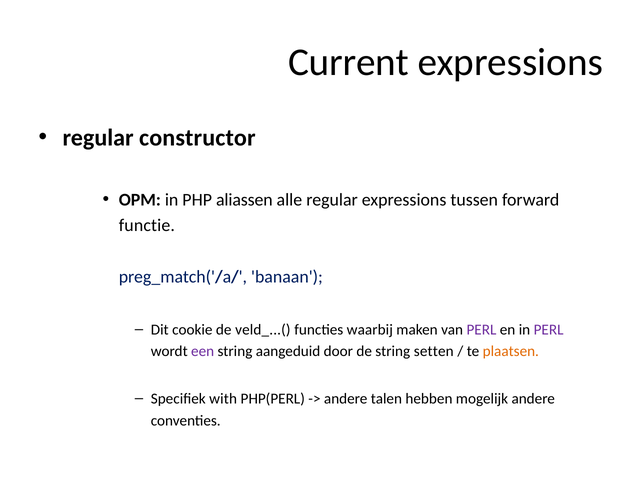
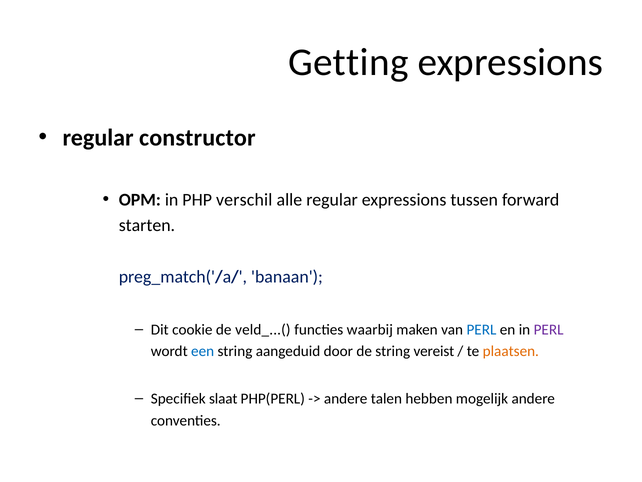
Current: Current -> Getting
aliassen: aliassen -> verschil
functie: functie -> starten
PERL at (481, 329) colour: purple -> blue
een colour: purple -> blue
setten: setten -> vereist
with: with -> slaat
